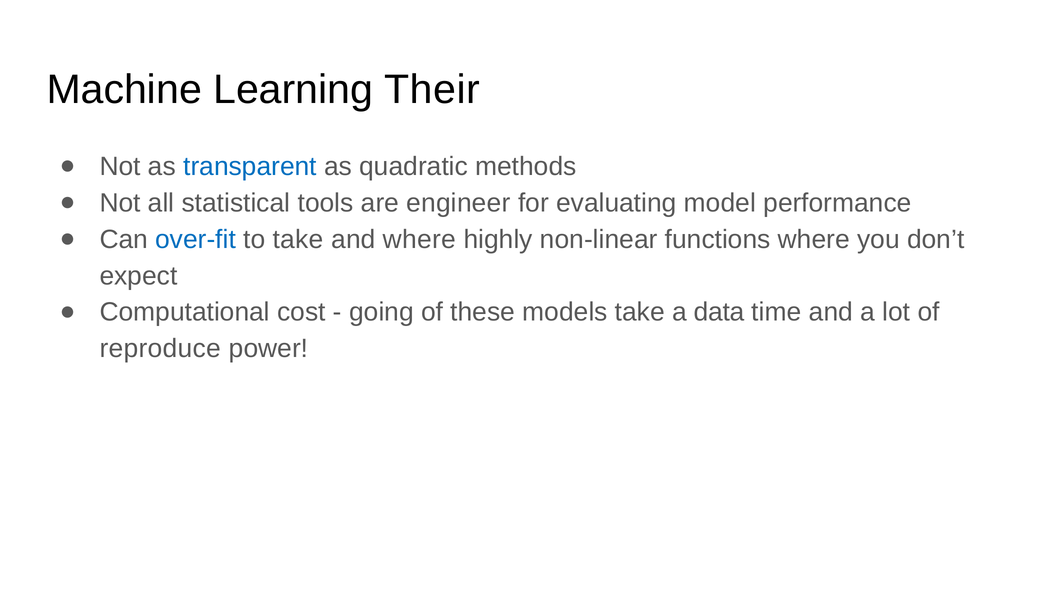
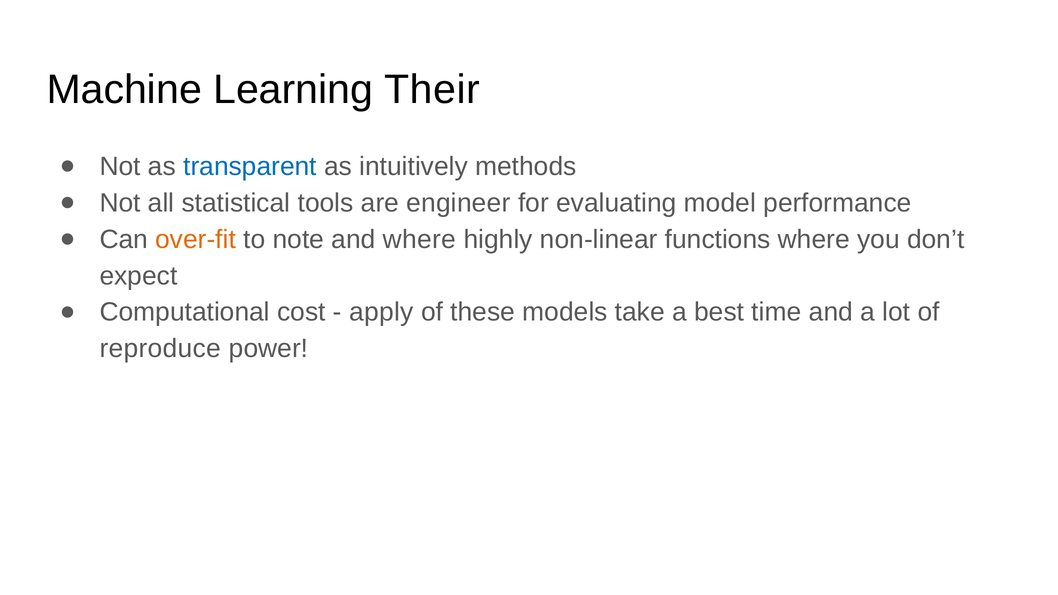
quadratic: quadratic -> intuitively
over-fit colour: blue -> orange
to take: take -> note
going: going -> apply
data: data -> best
